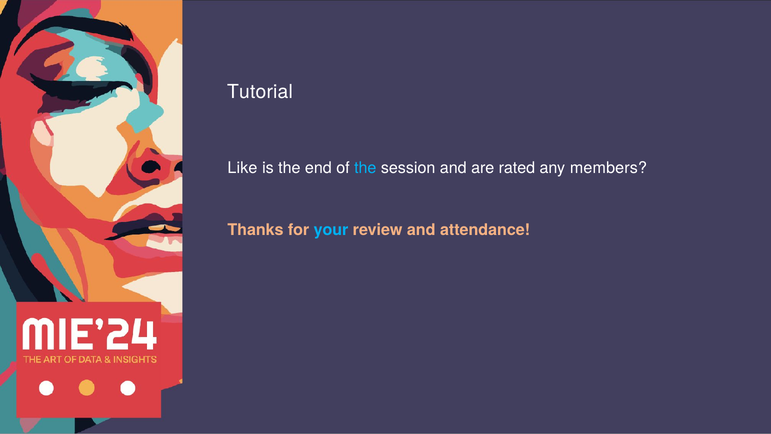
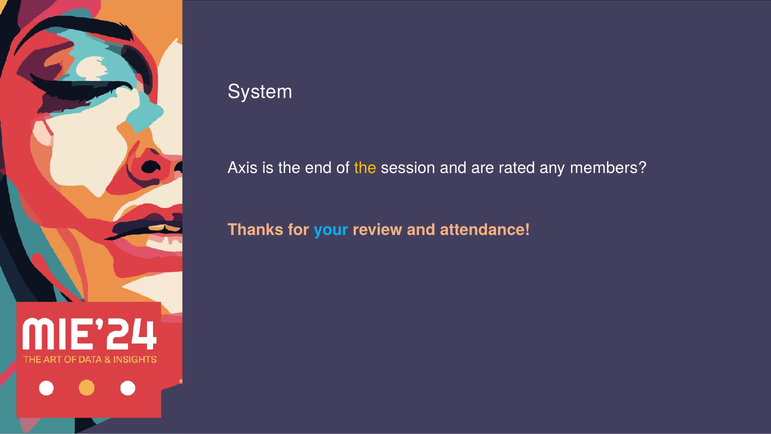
Tutorial: Tutorial -> System
Like: Like -> Axis
the at (365, 168) colour: light blue -> yellow
